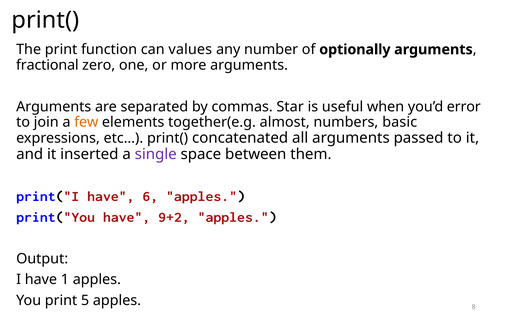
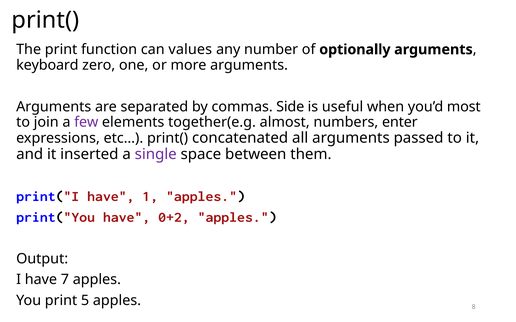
fractional: fractional -> keyboard
Star: Star -> Side
error: error -> most
few colour: orange -> purple
basic: basic -> enter
6: 6 -> 1
9+2: 9+2 -> 0+2
1: 1 -> 7
